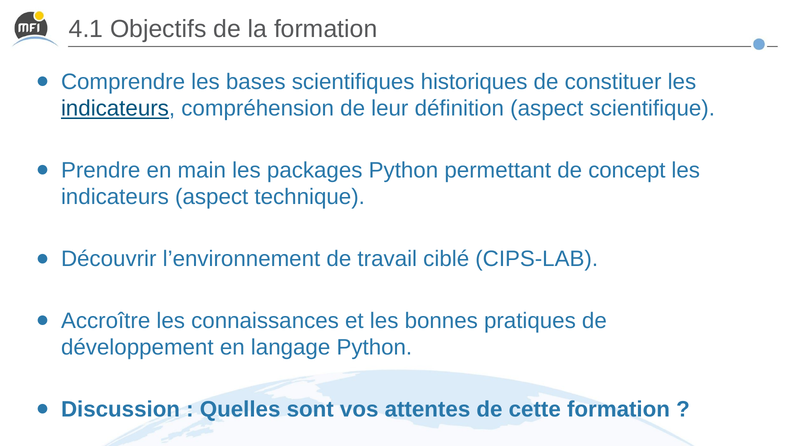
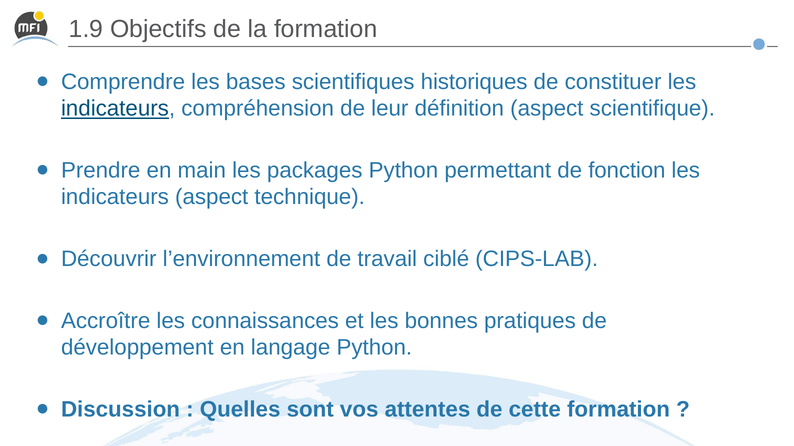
4.1: 4.1 -> 1.9
concept: concept -> fonction
